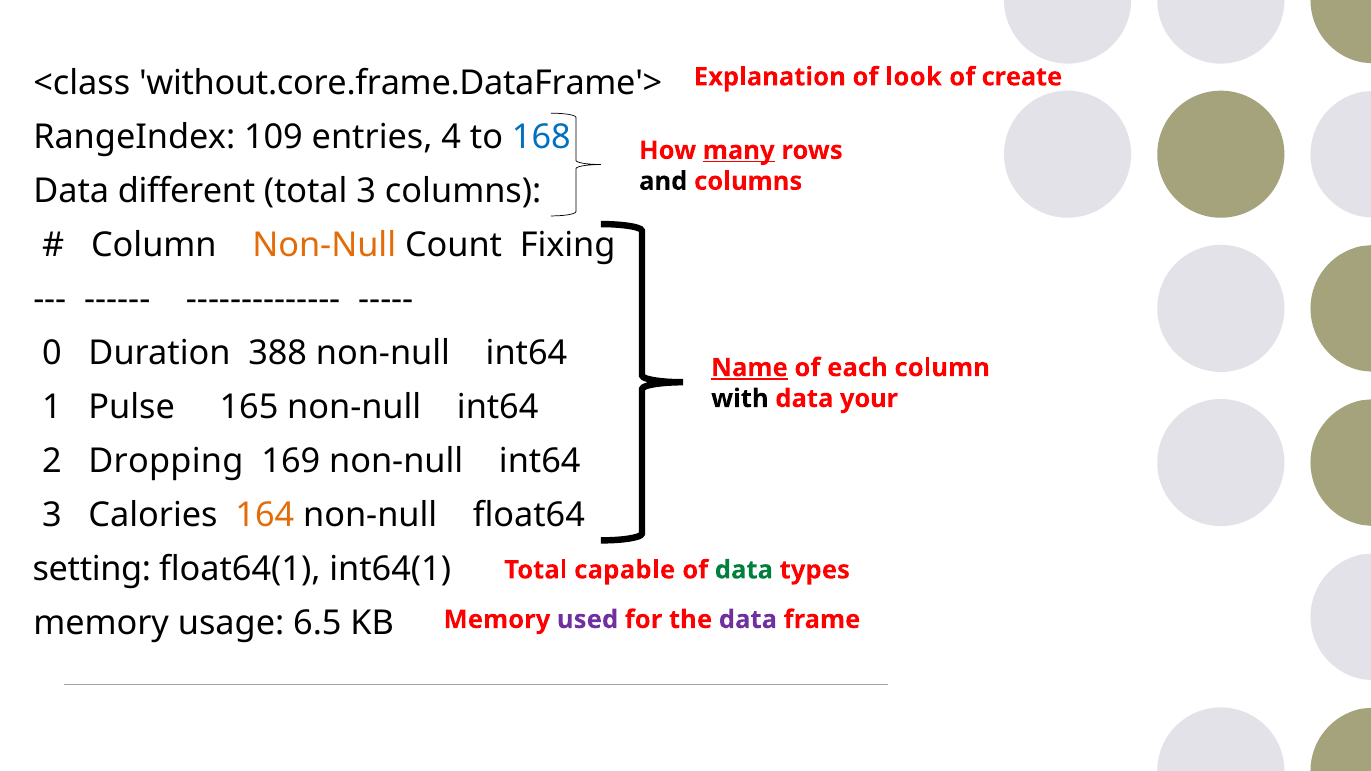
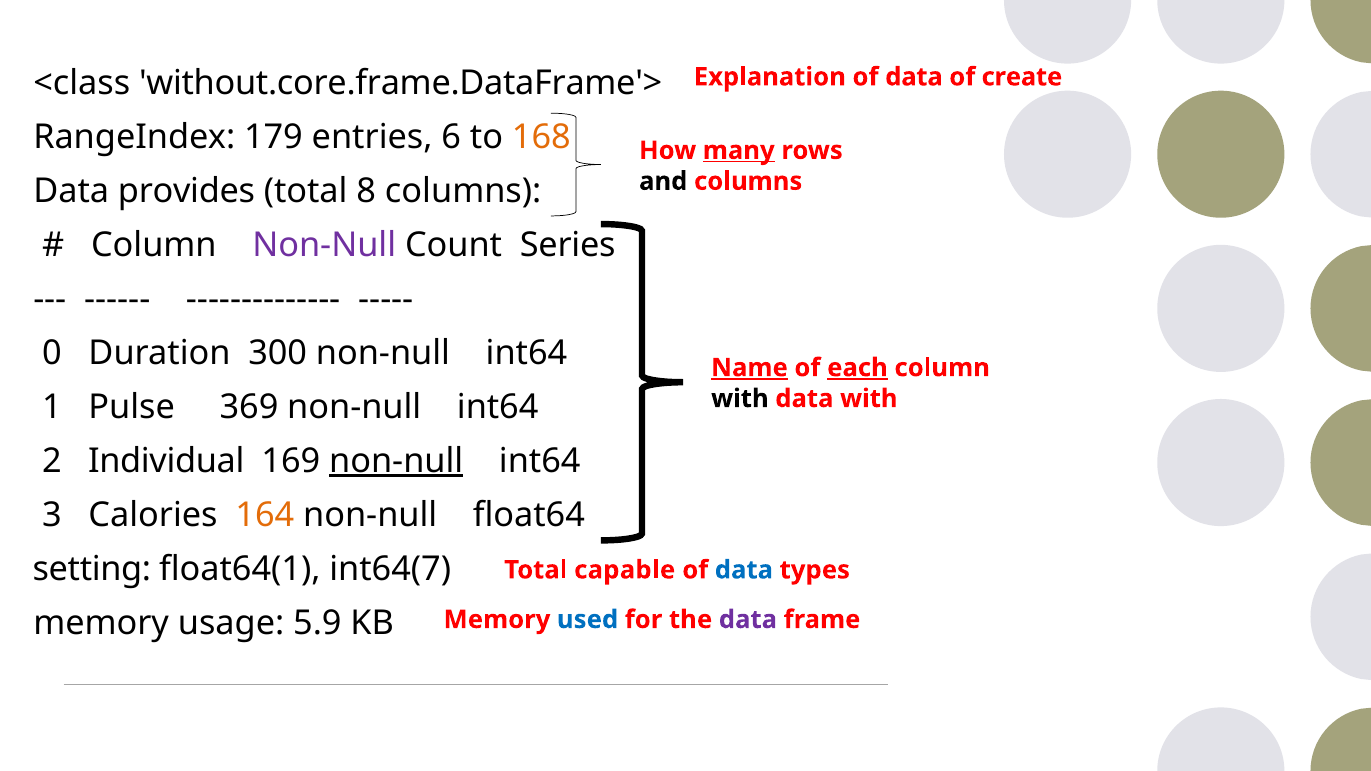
Explanation of look: look -> data
109: 109 -> 179
4: 4 -> 6
168 colour: blue -> orange
different: different -> provides
total 3: 3 -> 8
Non-Null at (324, 245) colour: orange -> purple
Fixing: Fixing -> Series
388: 388 -> 300
each underline: none -> present
data your: your -> with
165: 165 -> 369
Dropping: Dropping -> Individual
non-null at (396, 461) underline: none -> present
int64(1: int64(1 -> int64(7
data at (744, 570) colour: green -> blue
6.5: 6.5 -> 5.9
used colour: purple -> blue
